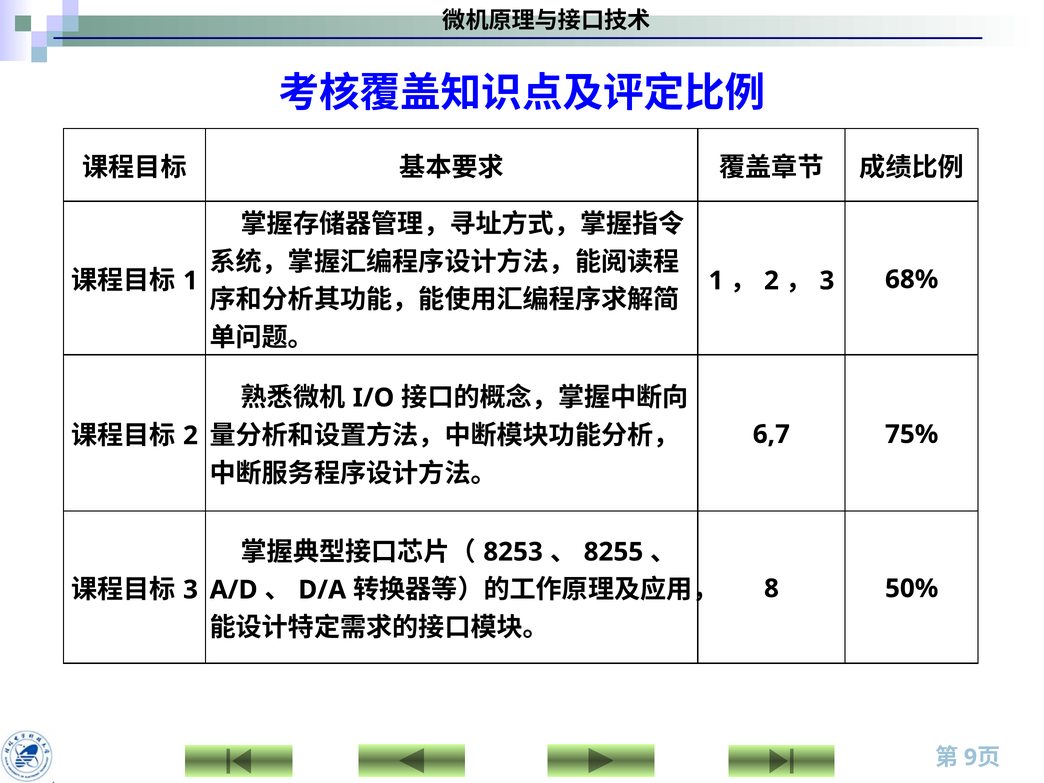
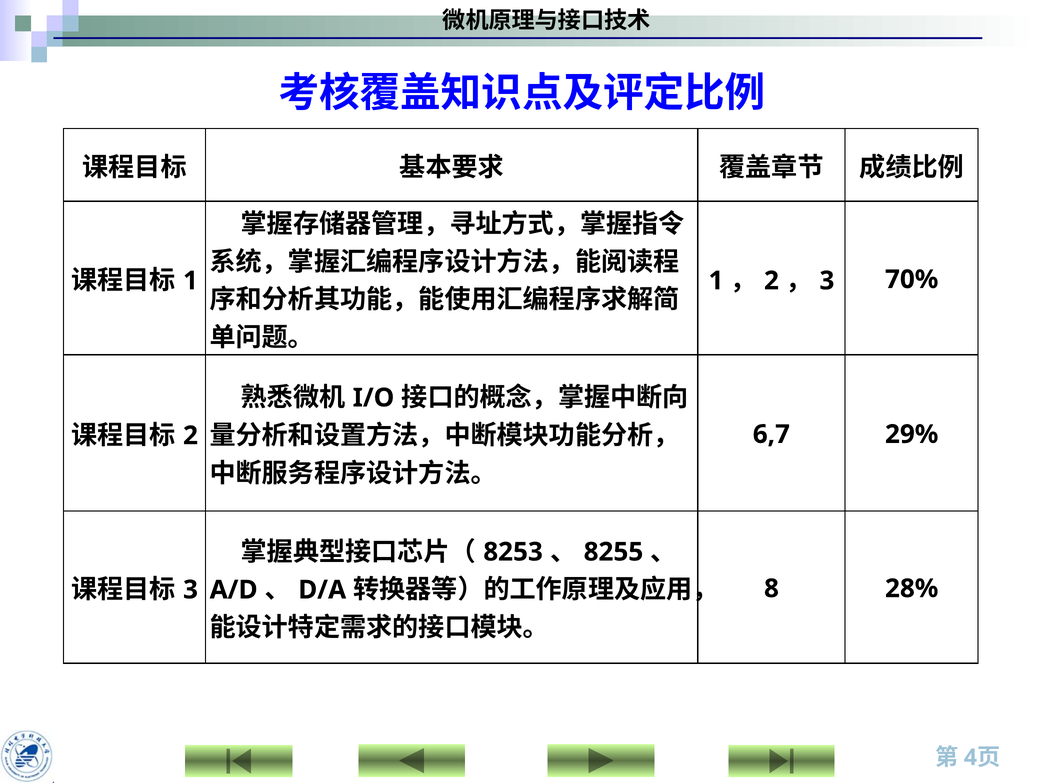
68%: 68% -> 70%
75%: 75% -> 29%
50%: 50% -> 28%
9: 9 -> 4
